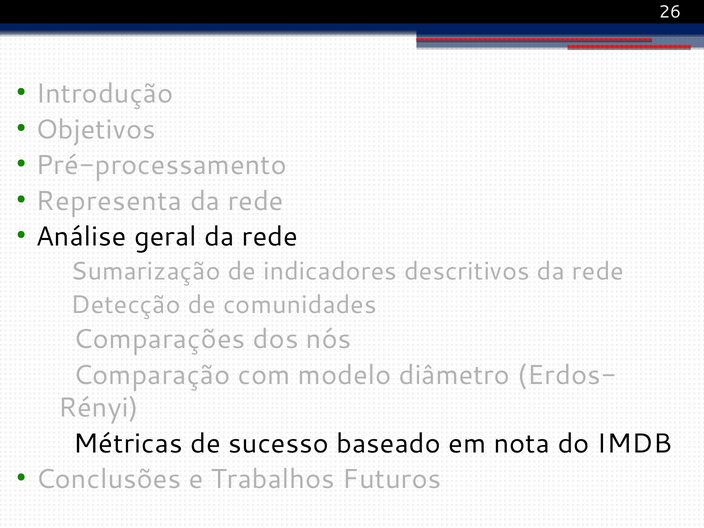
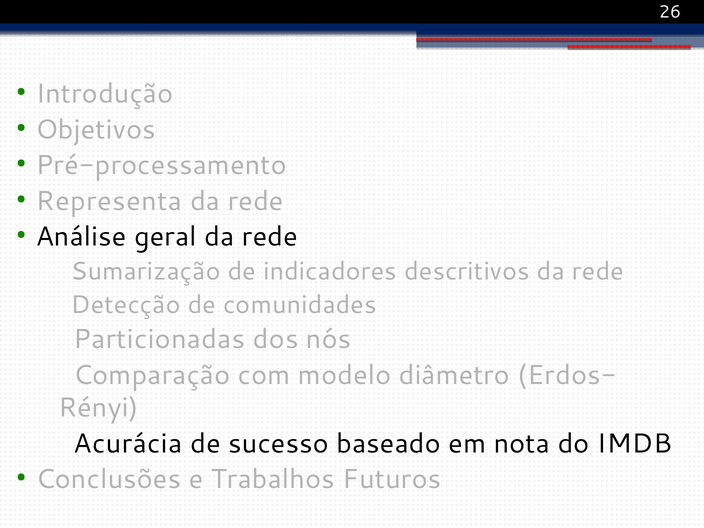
Comparações: Comparações -> Particionadas
Métricas: Métricas -> Acurácia
